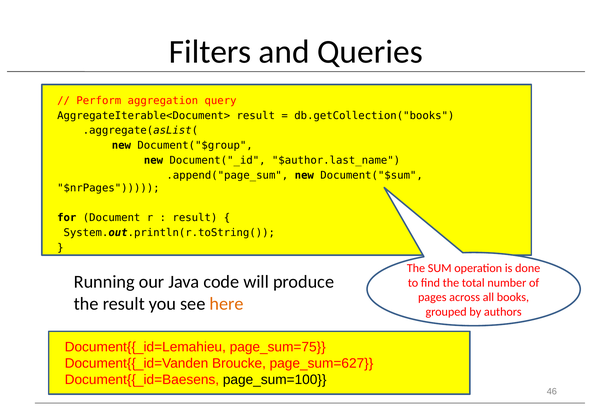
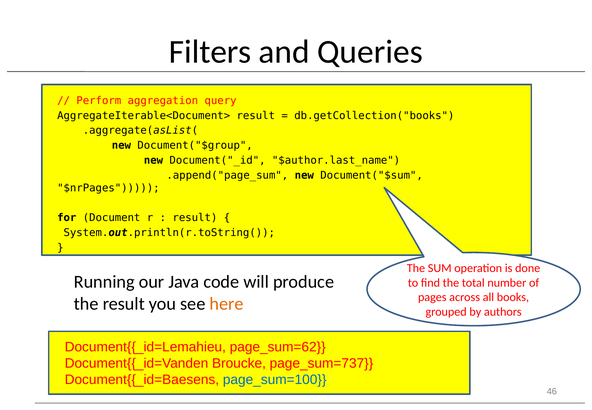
page_sum=75: page_sum=75 -> page_sum=62
page_sum=627: page_sum=627 -> page_sum=737
page_sum=100 colour: black -> blue
